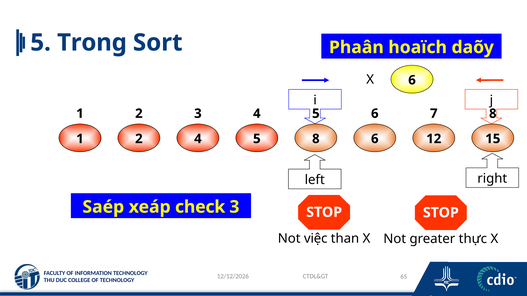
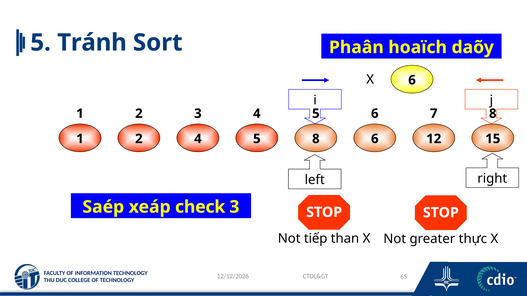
Trong: Trong -> Tránh
việc: việc -> tiếp
